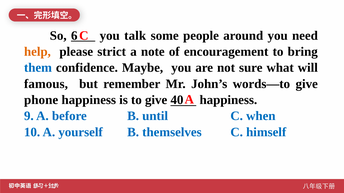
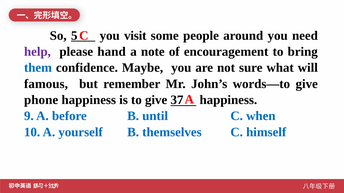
6: 6 -> 5
talk: talk -> visit
help colour: orange -> purple
strict: strict -> hand
40: 40 -> 37
